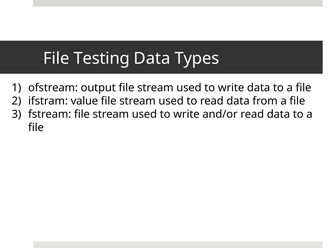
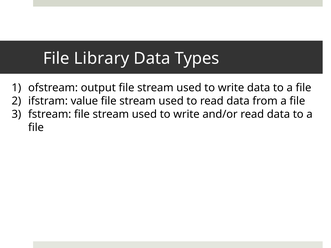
Testing: Testing -> Library
